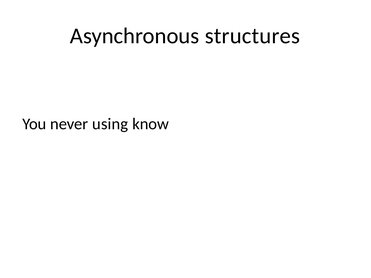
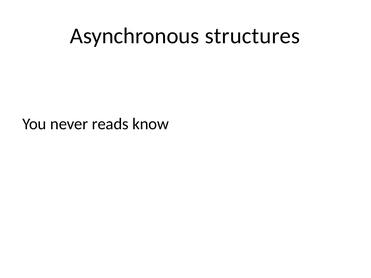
using: using -> reads
